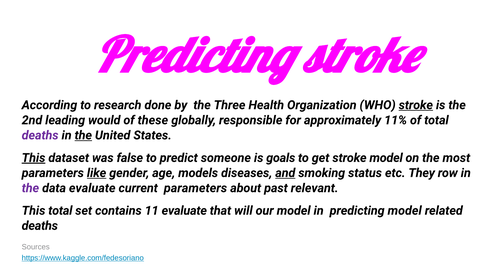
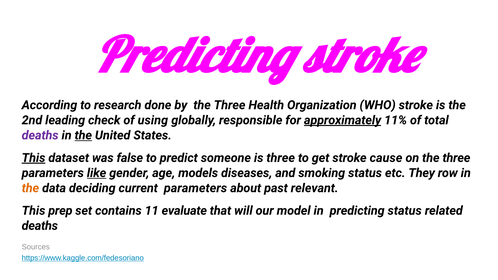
stroke at (416, 105) underline: present -> none
would: would -> check
these: these -> using
approximately underline: none -> present
is goals: goals -> three
stroke model: model -> cause
on the most: most -> three
and underline: present -> none
the at (30, 188) colour: purple -> orange
data evaluate: evaluate -> deciding
This total: total -> prep
predicting model: model -> status
